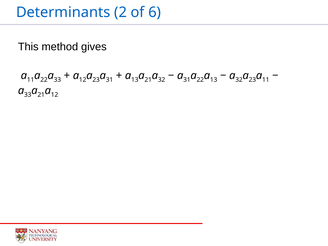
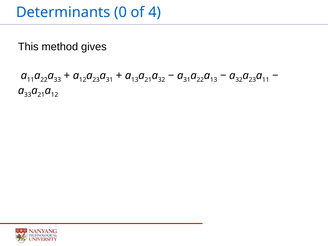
2: 2 -> 0
6: 6 -> 4
